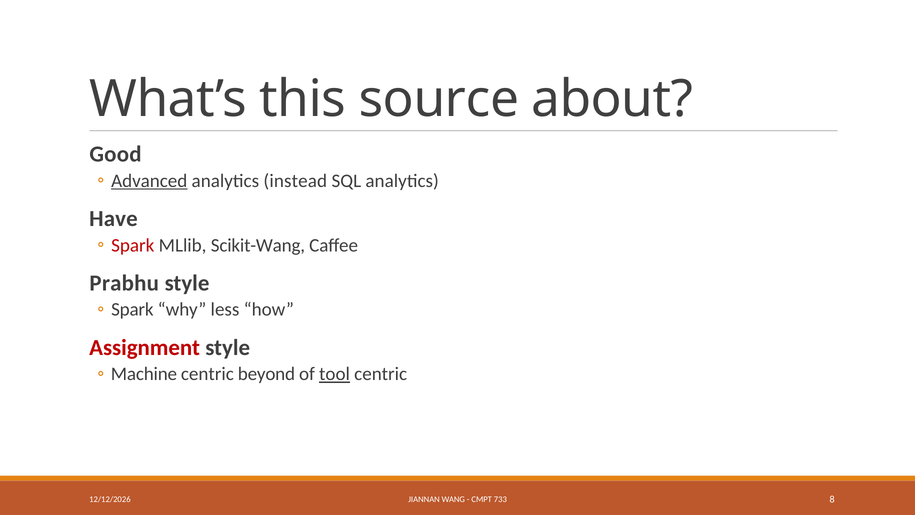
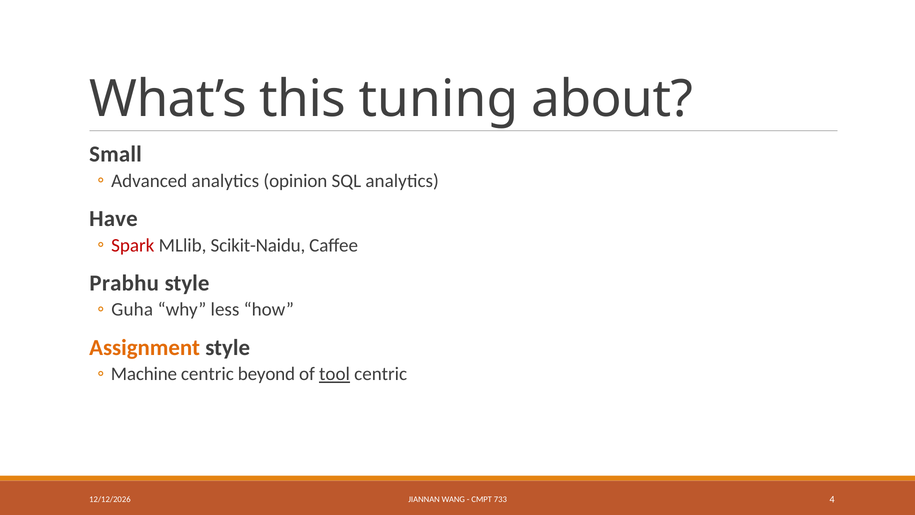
source: source -> tuning
Good: Good -> Small
Advanced underline: present -> none
instead: instead -> opinion
Scikit-Wang: Scikit-Wang -> Scikit-Naidu
Spark at (132, 309): Spark -> Guha
Assignment colour: red -> orange
8: 8 -> 4
